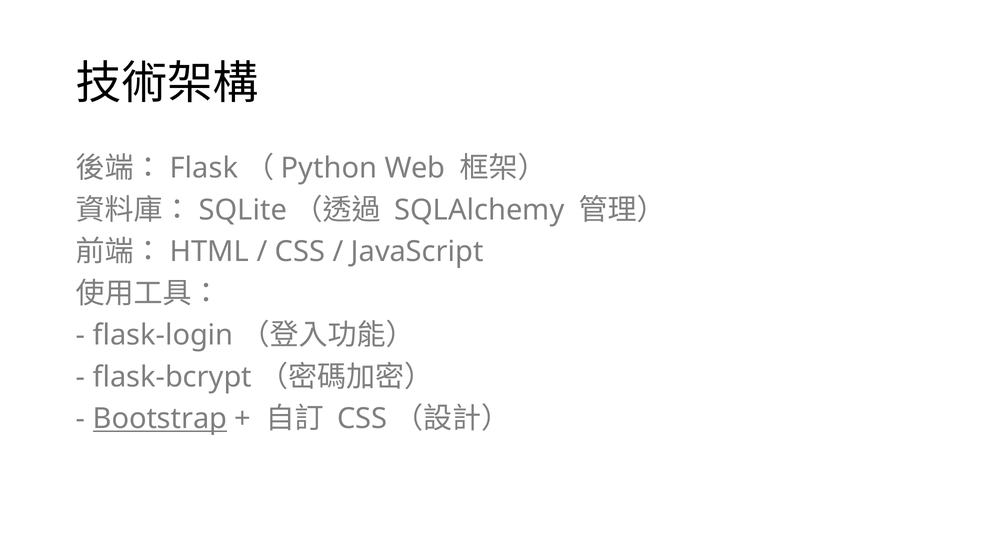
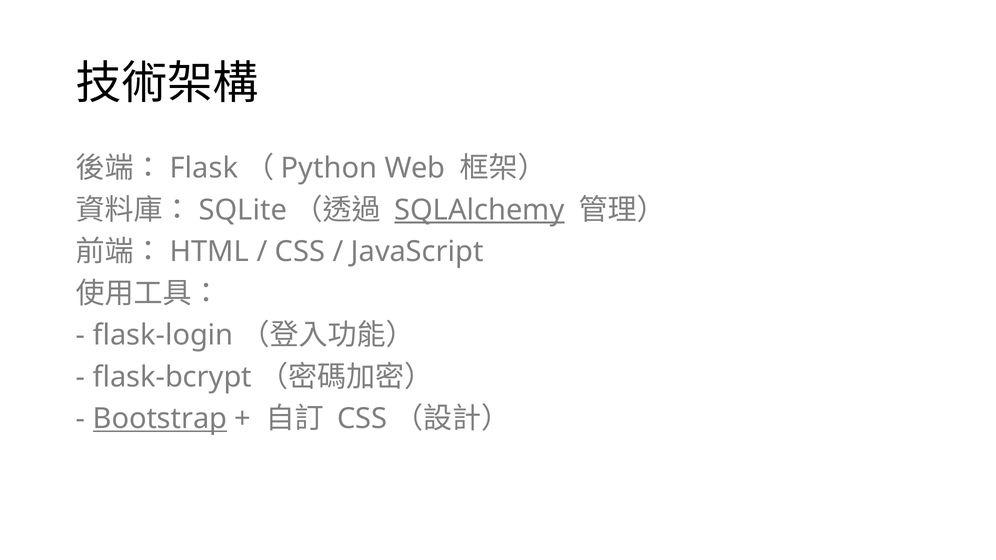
SQLAlchemy underline: none -> present
